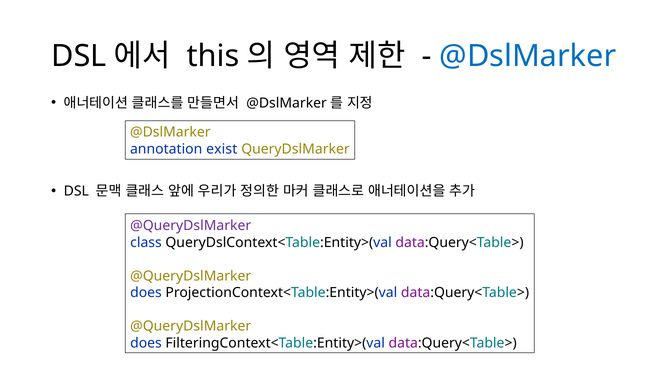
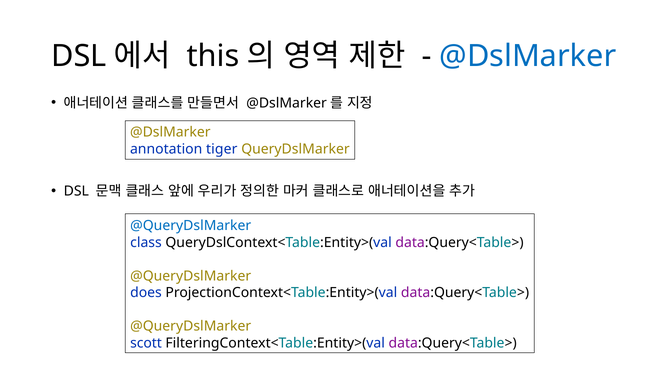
exist: exist -> tiger
@QueryDslMarker at (191, 226) colour: purple -> blue
does at (146, 343): does -> scott
